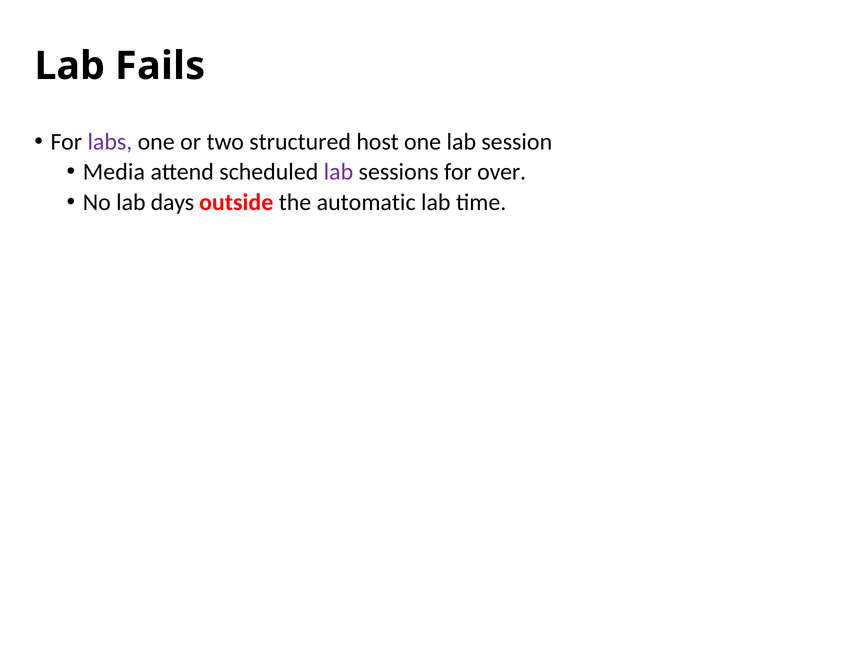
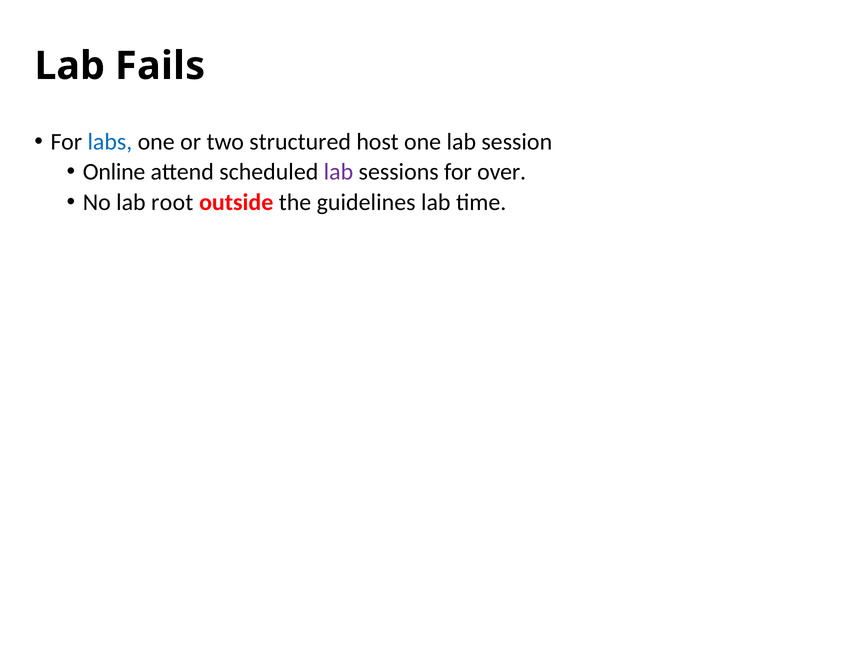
labs colour: purple -> blue
Media: Media -> Online
days: days -> root
automatic: automatic -> guidelines
